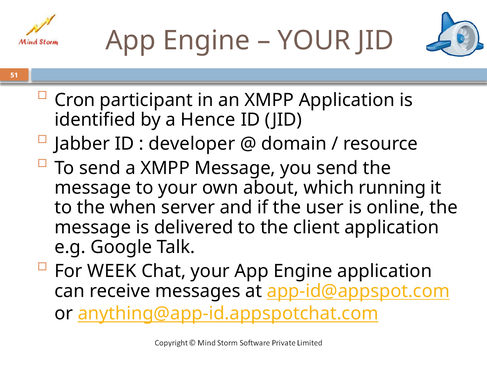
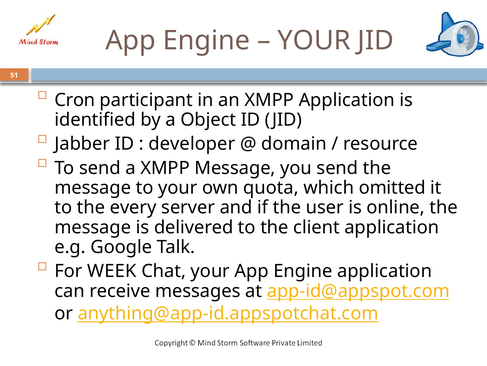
Hence: Hence -> Object
about: about -> quota
running: running -> omitted
when: when -> every
